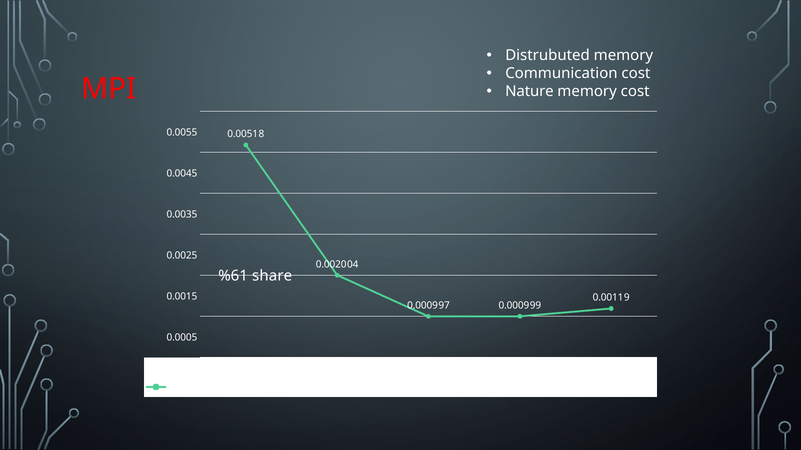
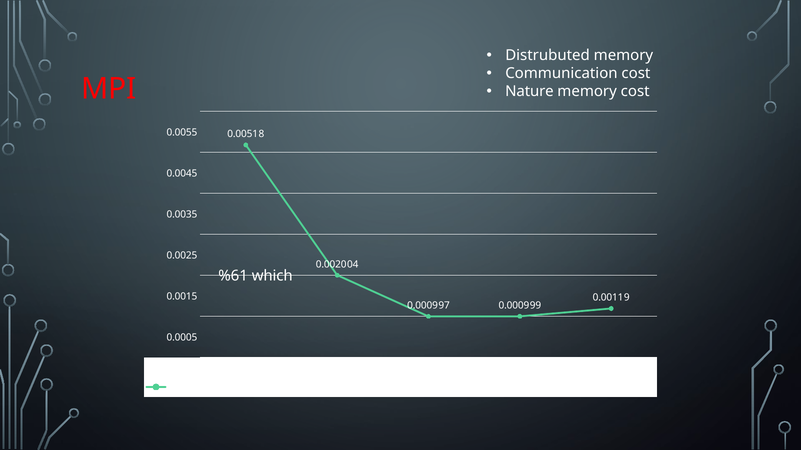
share: share -> which
